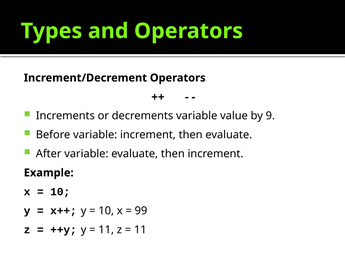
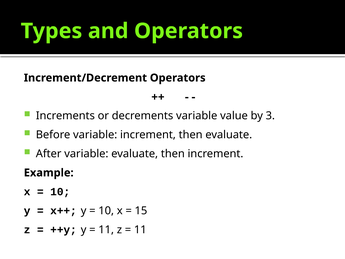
9: 9 -> 3
99: 99 -> 15
